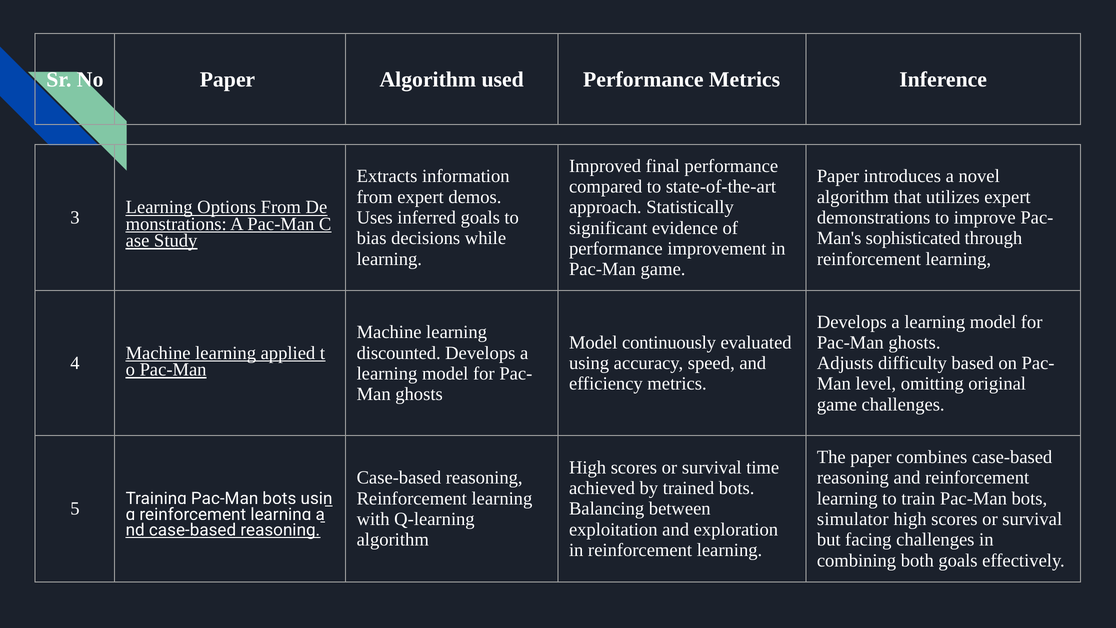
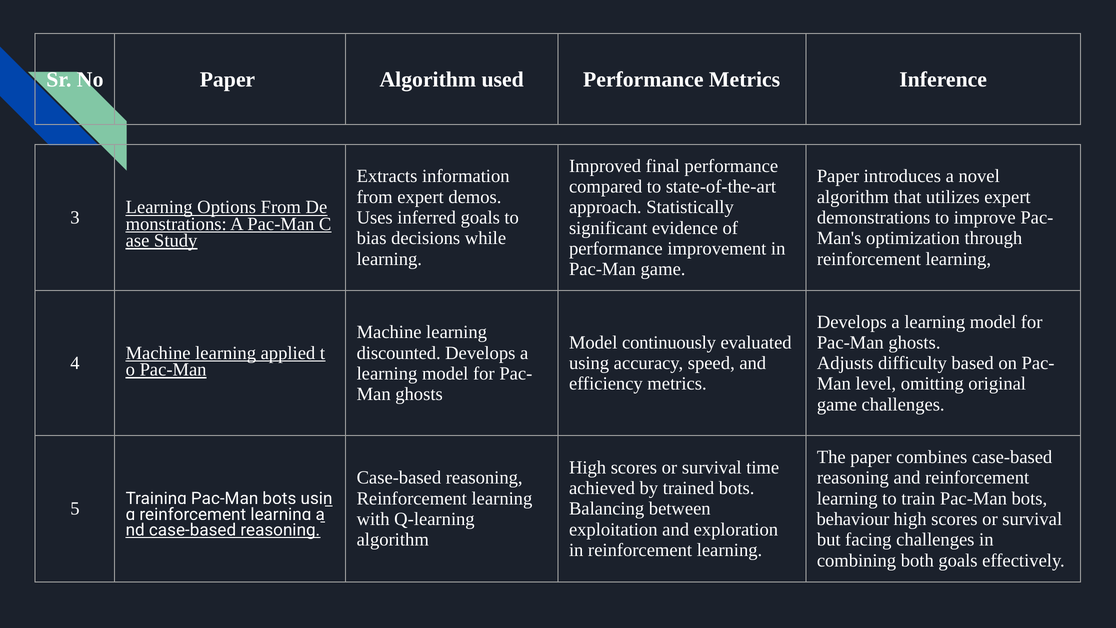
sophisticated: sophisticated -> optimization
simulator: simulator -> behaviour
